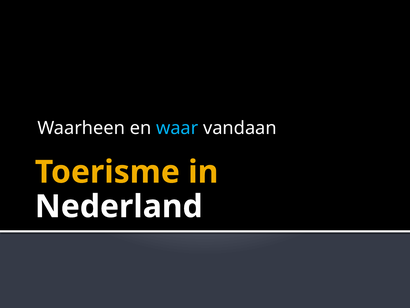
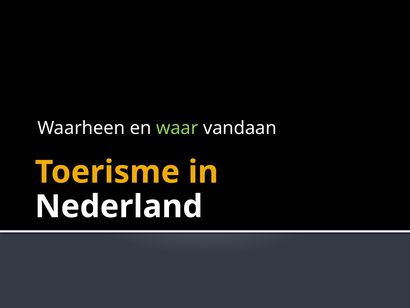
waar colour: light blue -> light green
